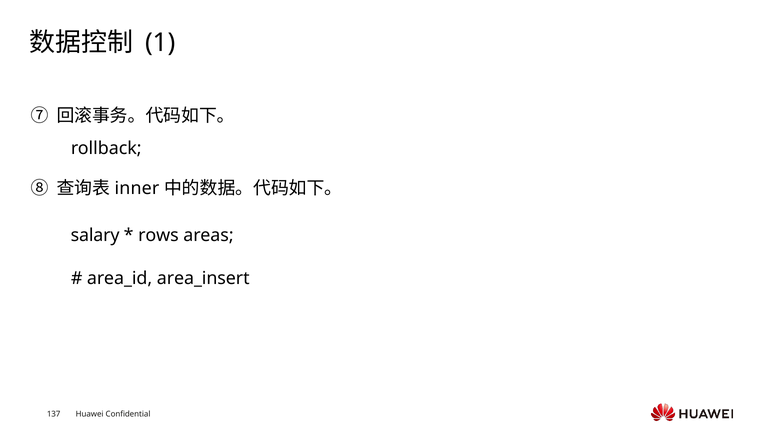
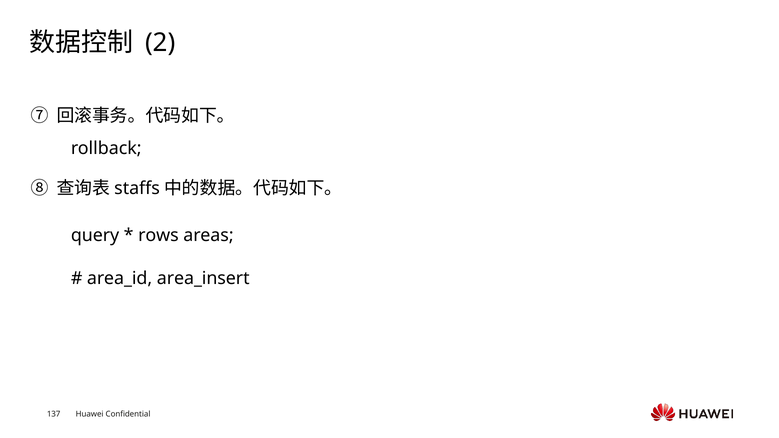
1: 1 -> 2
inner: inner -> staffs
salary: salary -> query
